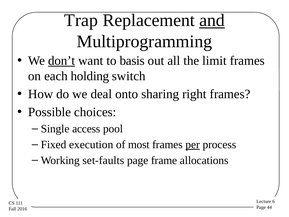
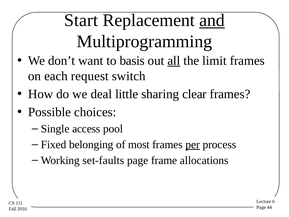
Trap: Trap -> Start
don’t underline: present -> none
all underline: none -> present
holding: holding -> request
onto: onto -> little
right: right -> clear
execution: execution -> belonging
